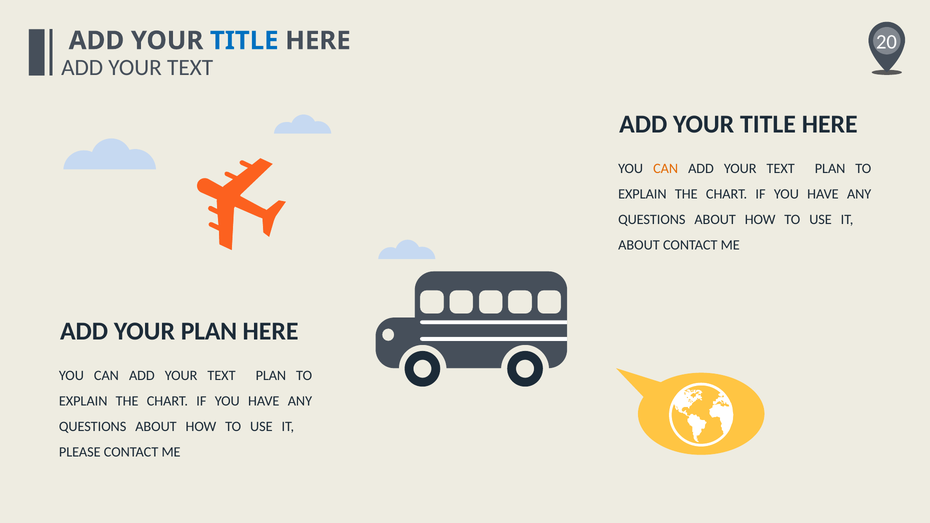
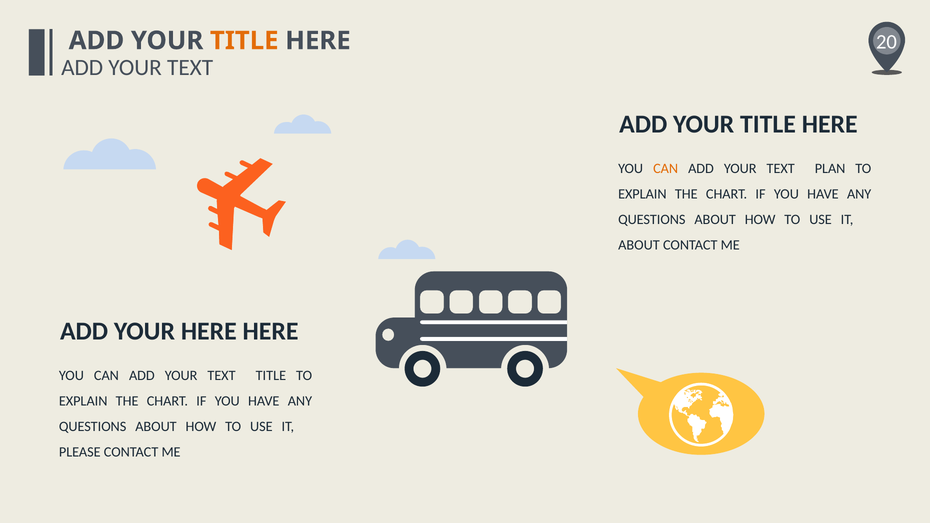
TITLE at (244, 41) colour: blue -> orange
YOUR PLAN: PLAN -> HERE
PLAN at (271, 375): PLAN -> TITLE
